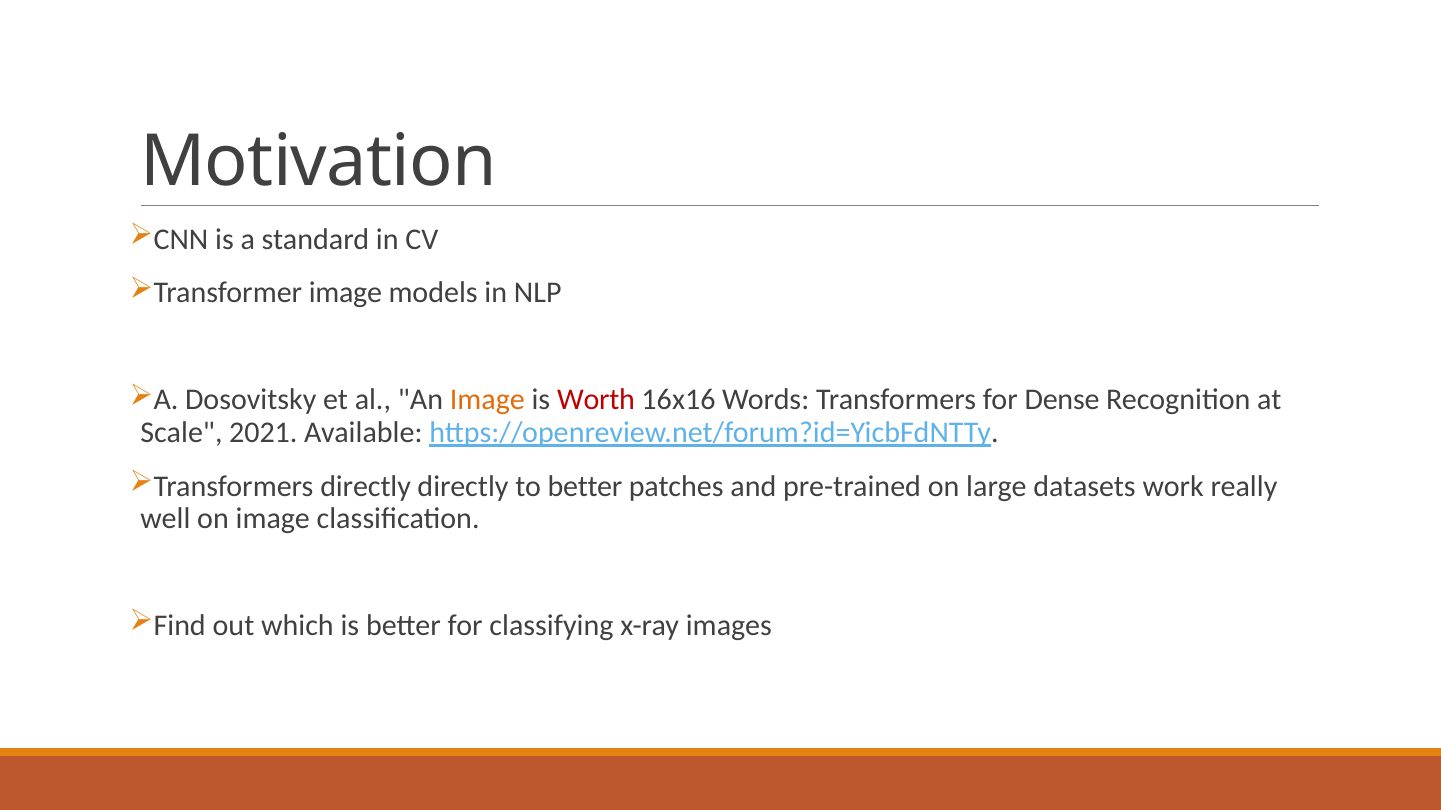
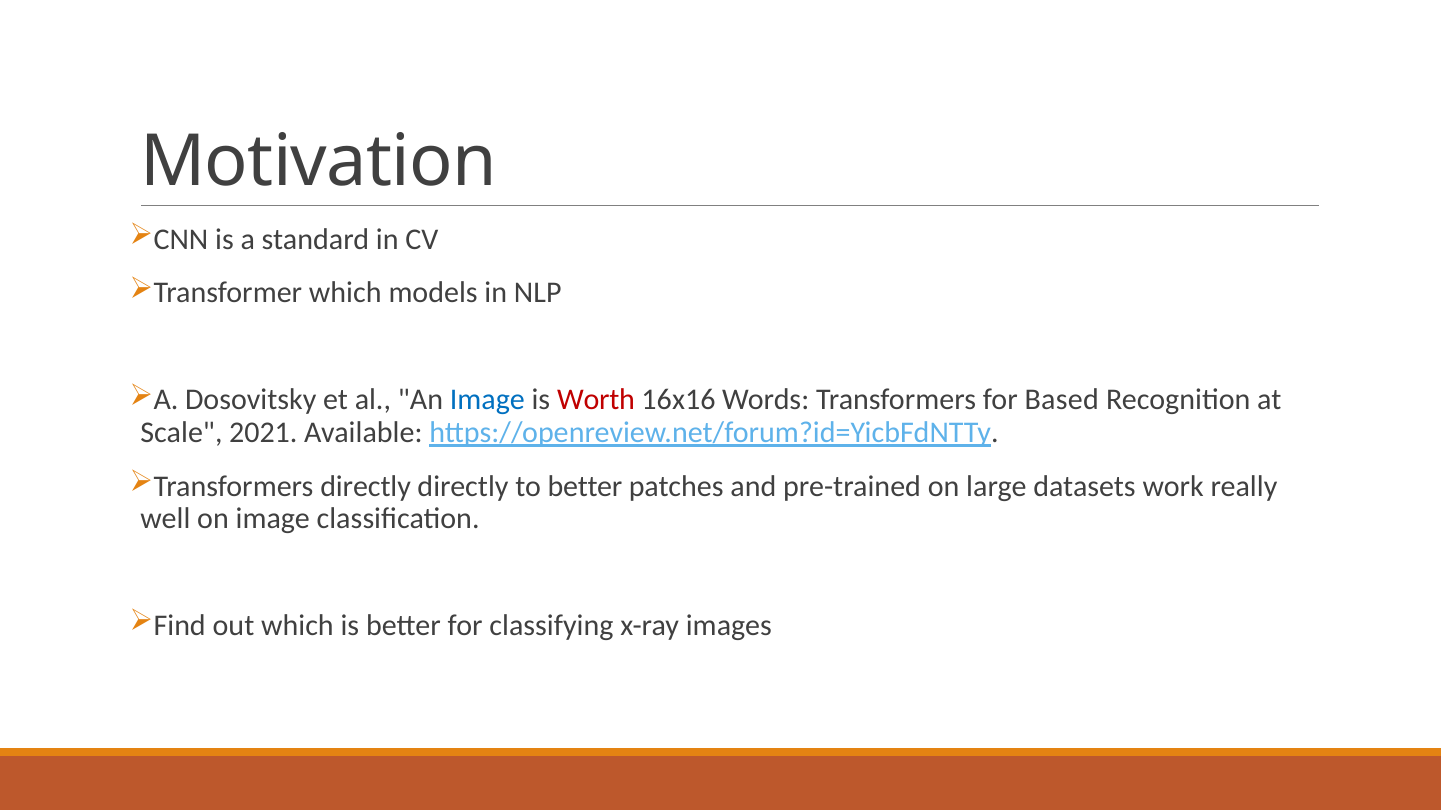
Transformer image: image -> which
Image at (487, 400) colour: orange -> blue
Dense: Dense -> Based
